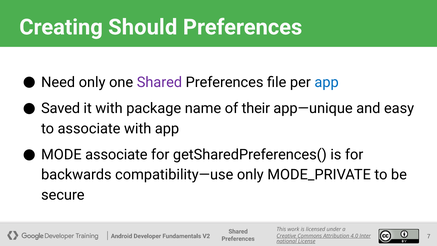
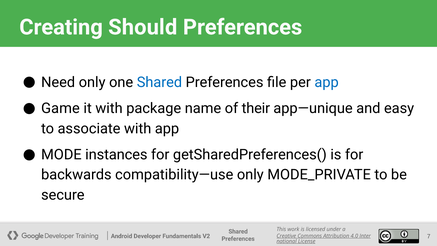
Shared at (159, 82) colour: purple -> blue
Saved: Saved -> Game
MODE associate: associate -> instances
